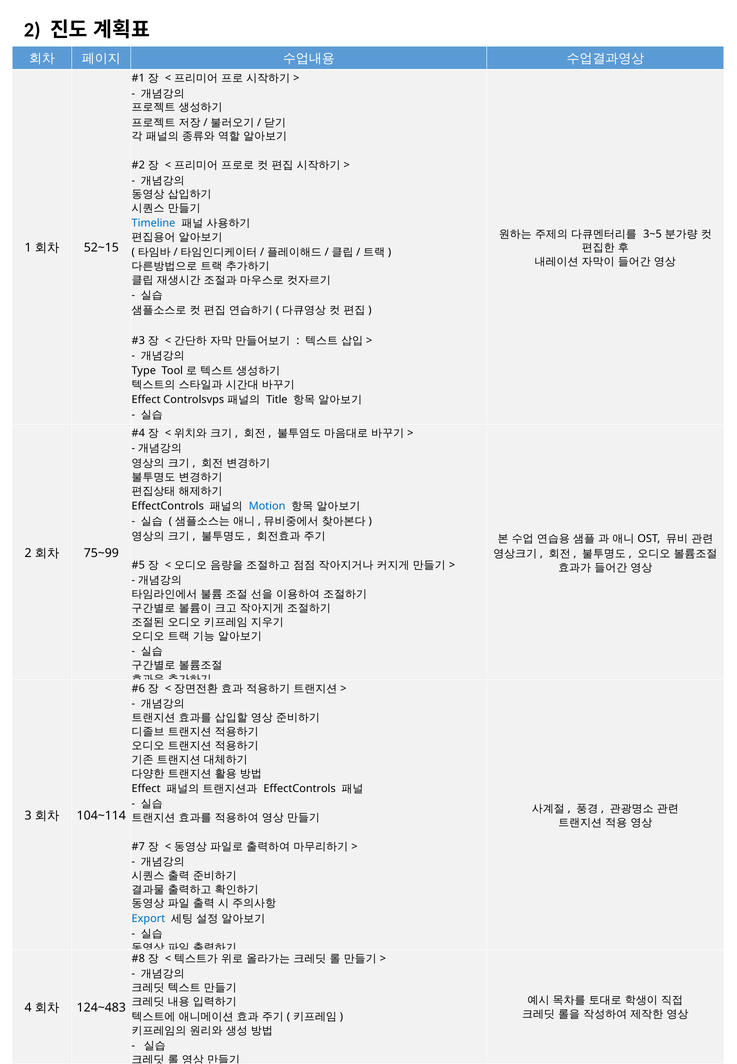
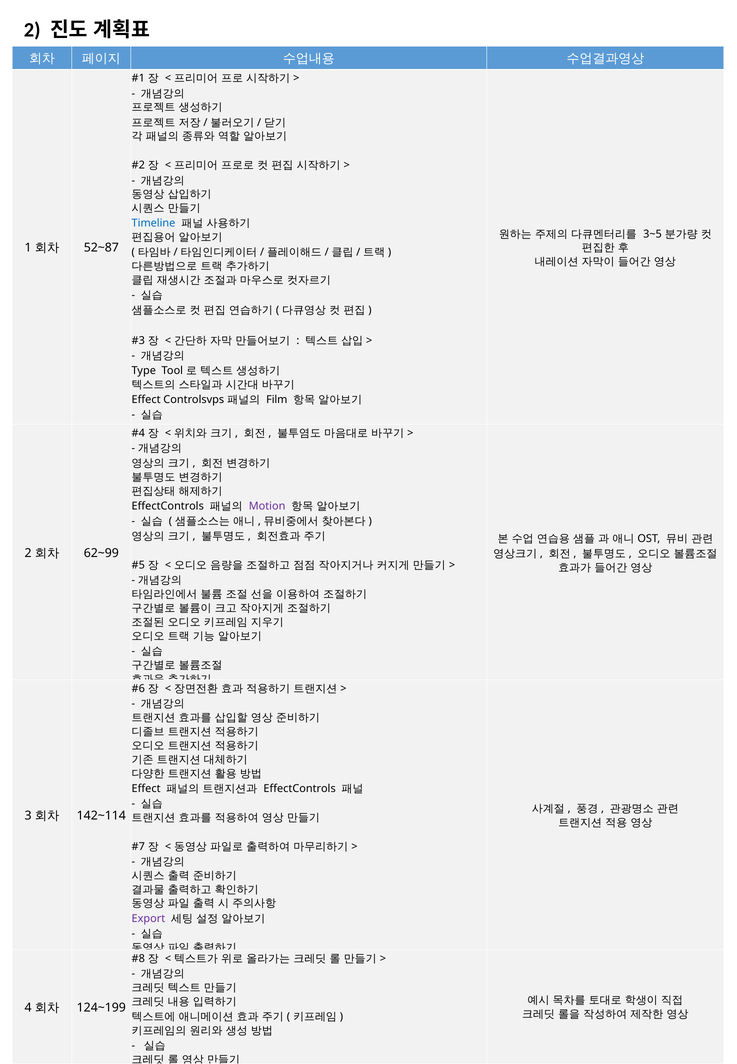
52~15: 52~15 -> 52~87
Title: Title -> Film
Motion colour: blue -> purple
75~99: 75~99 -> 62~99
104~114: 104~114 -> 142~114
Export colour: blue -> purple
124~483: 124~483 -> 124~199
